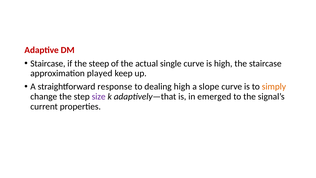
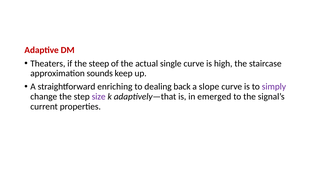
Staircase at (48, 63): Staircase -> Theaters
played: played -> sounds
response: response -> enriching
dealing high: high -> back
simply colour: orange -> purple
